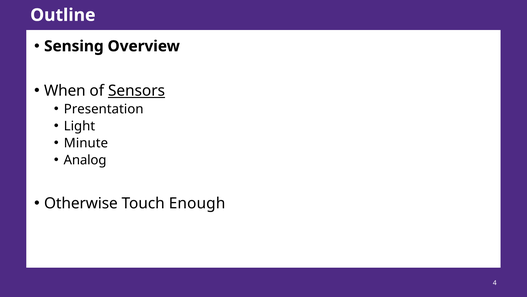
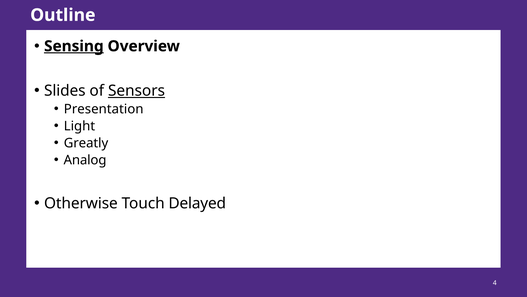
Sensing underline: none -> present
When: When -> Slides
Minute: Minute -> Greatly
Enough: Enough -> Delayed
